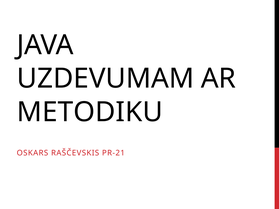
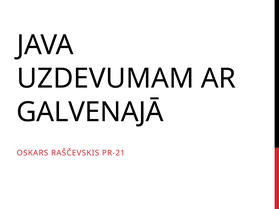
METODIKU: METODIKU -> GALVENAJĀ
